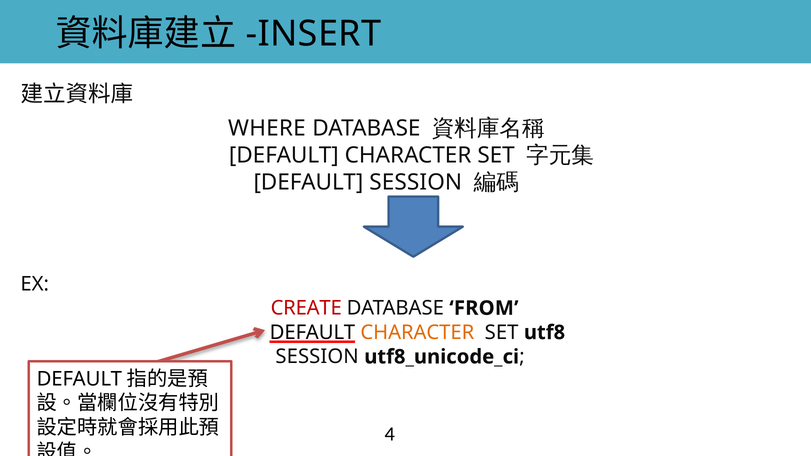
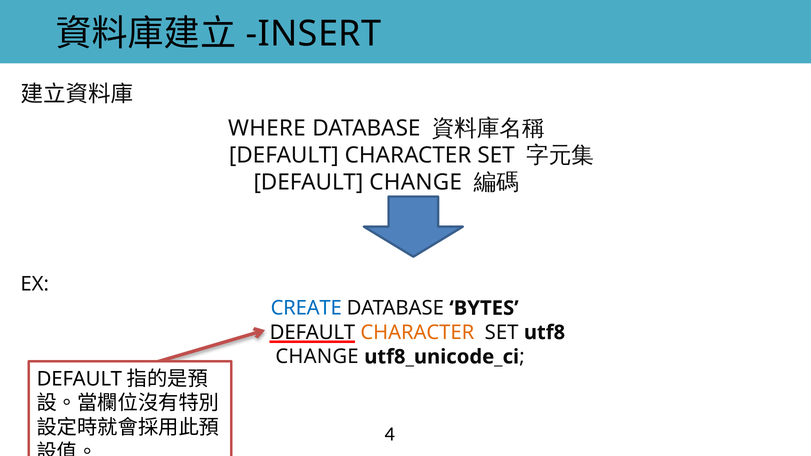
DEFAULT SESSION: SESSION -> CHANGE
CREATE colour: red -> blue
FROM: FROM -> BYTES
SESSION at (317, 357): SESSION -> CHANGE
